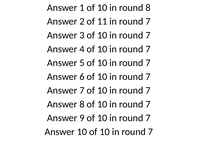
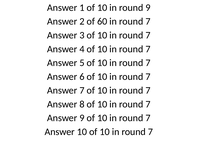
round 8: 8 -> 9
11: 11 -> 60
